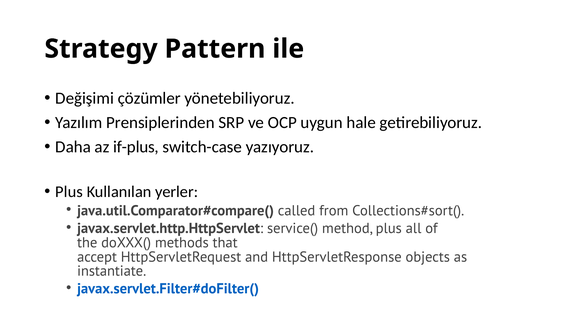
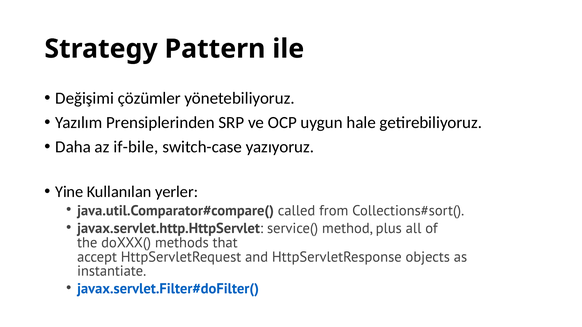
if-plus: if-plus -> if-bile
Plus at (69, 192): Plus -> Yine
